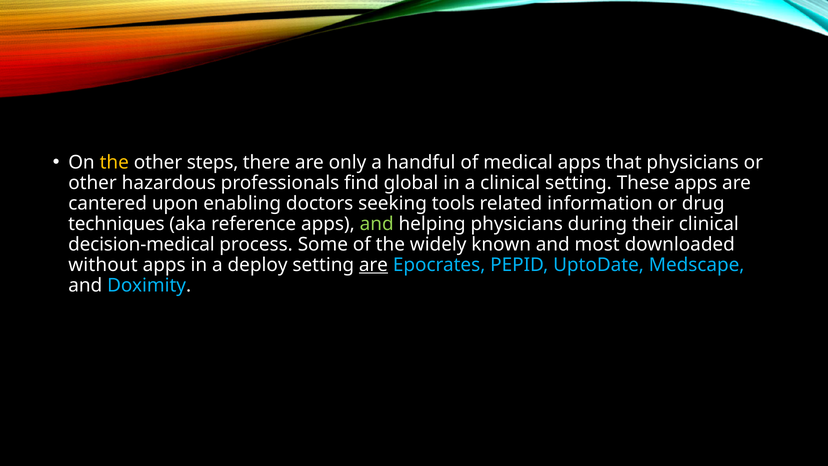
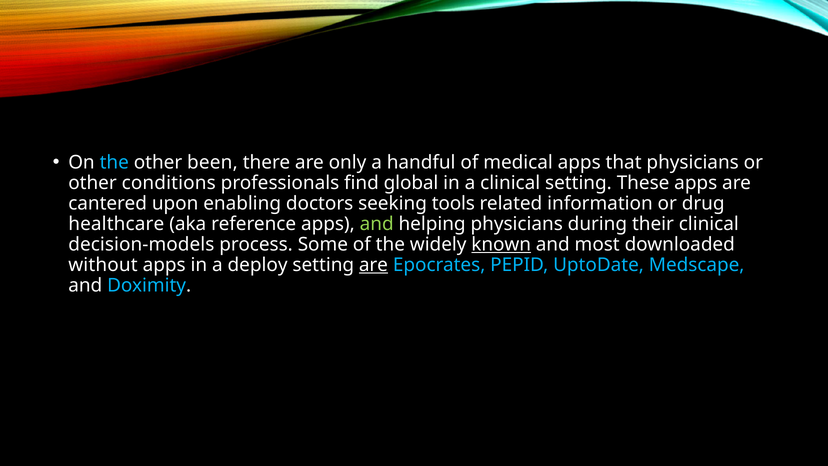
the at (114, 162) colour: yellow -> light blue
steps: steps -> been
hazardous: hazardous -> conditions
techniques: techniques -> healthcare
decision-medical: decision-medical -> decision-models
known underline: none -> present
